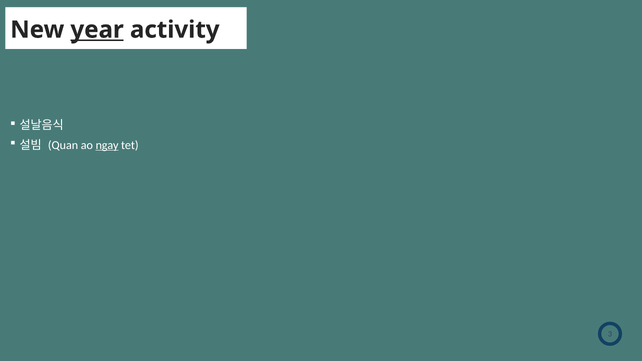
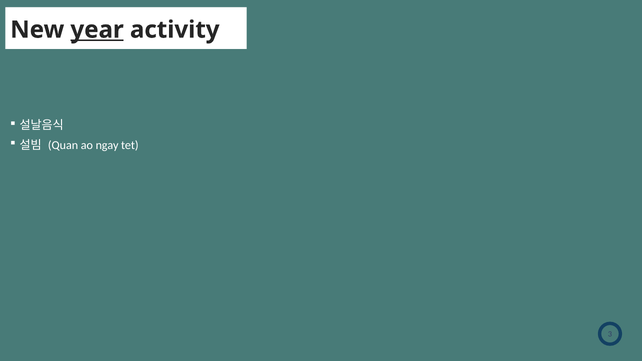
ngay underline: present -> none
